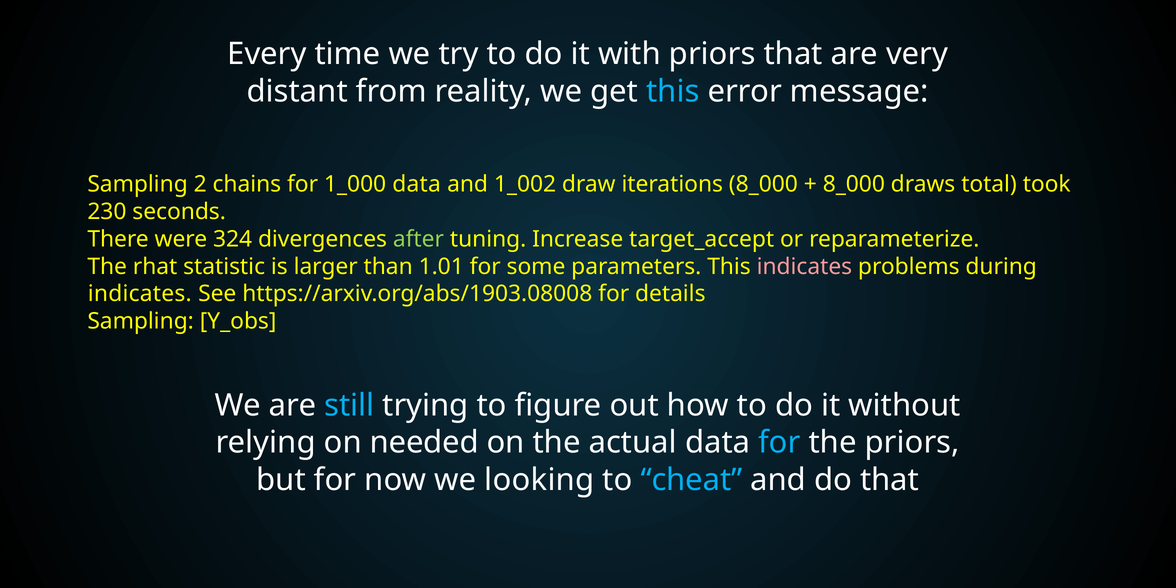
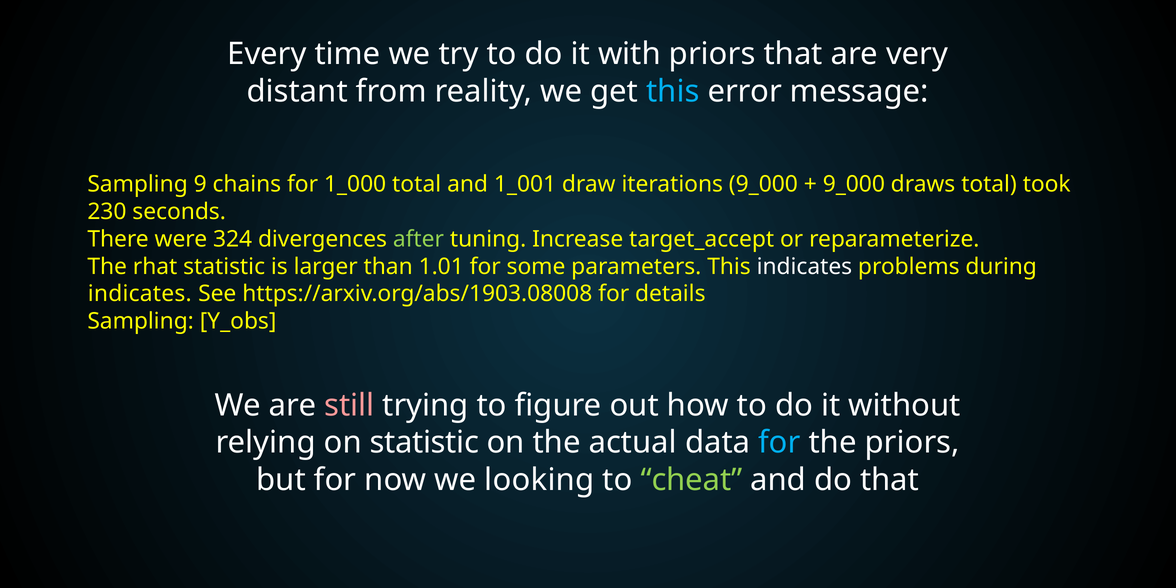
2: 2 -> 9
1_000 data: data -> total
1_002: 1_002 -> 1_001
iterations 8_000: 8_000 -> 9_000
8_000 at (854, 184): 8_000 -> 9_000
indicates at (804, 267) colour: pink -> white
still colour: light blue -> pink
on needed: needed -> statistic
cheat colour: light blue -> light green
